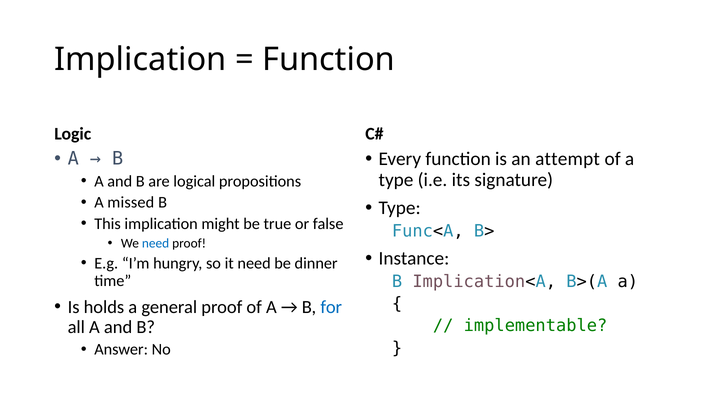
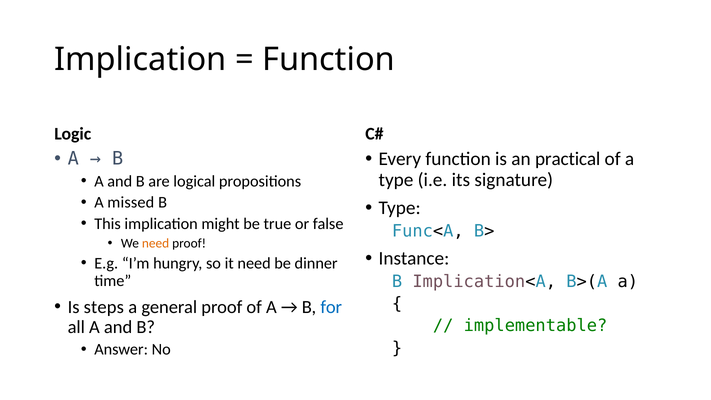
attempt: attempt -> practical
need at (156, 243) colour: blue -> orange
holds: holds -> steps
